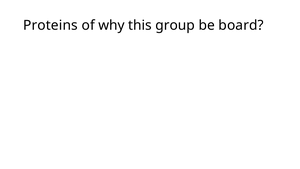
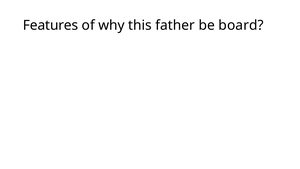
Proteins: Proteins -> Features
group: group -> father
